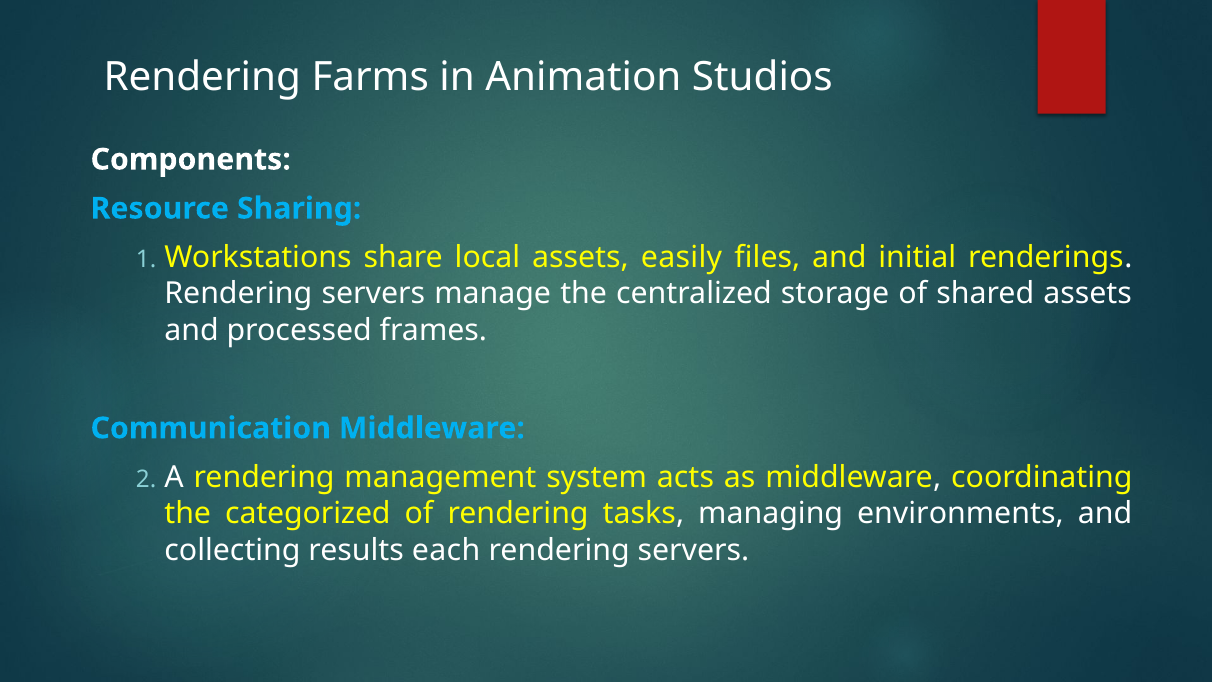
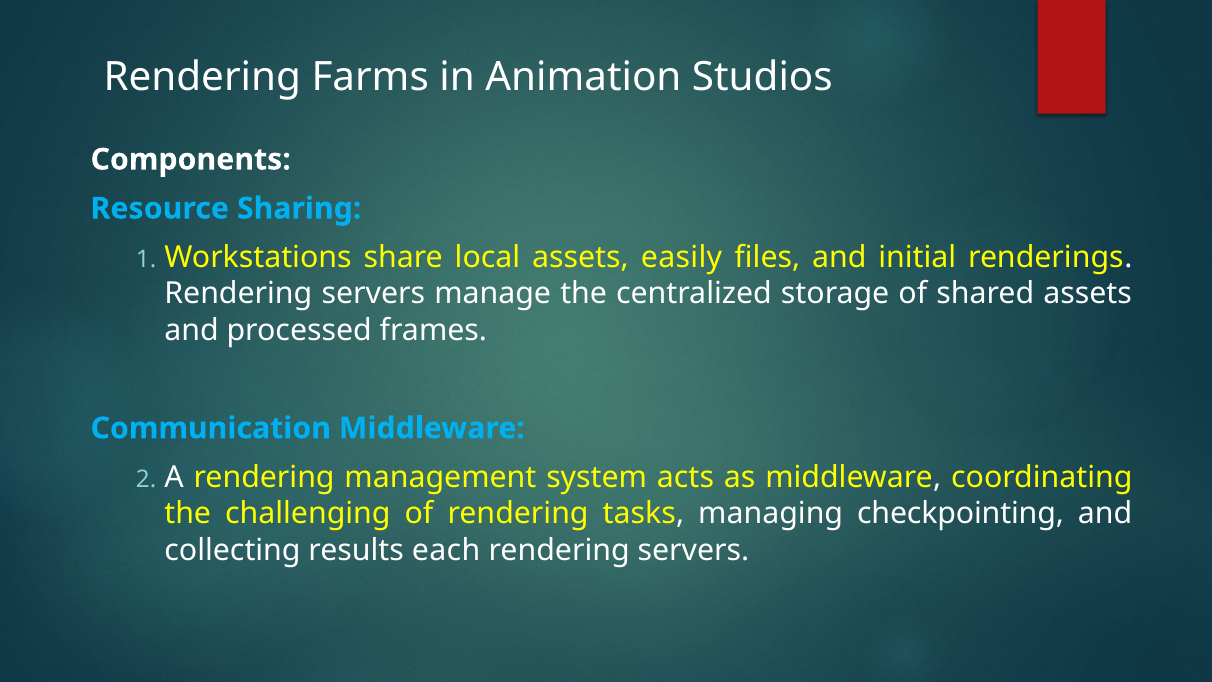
categorized: categorized -> challenging
environments: environments -> checkpointing
